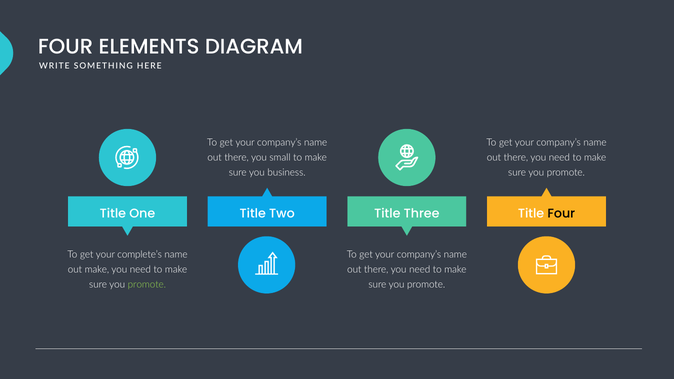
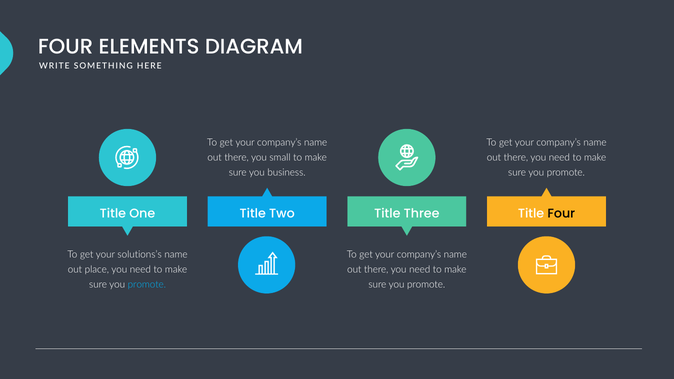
complete’s: complete’s -> solutions’s
out make: make -> place
promote at (147, 285) colour: light green -> light blue
